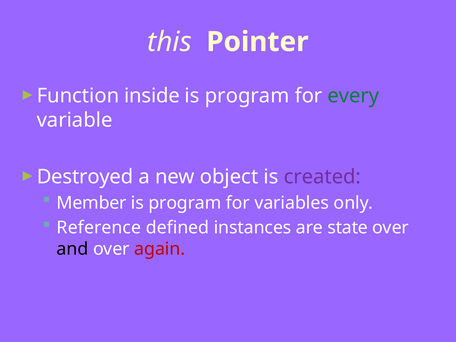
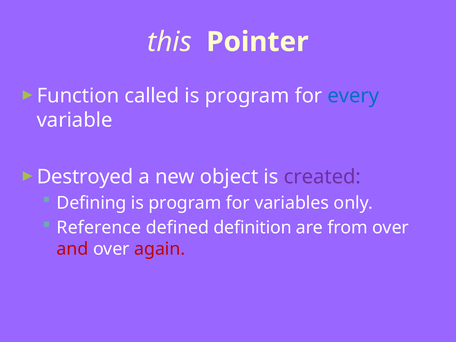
inside: inside -> called
every colour: green -> blue
Member: Member -> Defining
instances: instances -> definition
state: state -> from
and colour: black -> red
